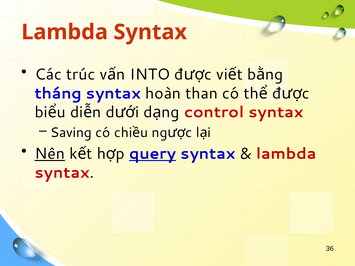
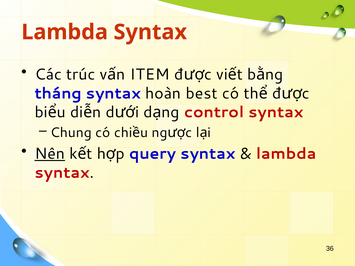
INTO: INTO -> ITEM
than: than -> best
Saving: Saving -> Chung
query underline: present -> none
